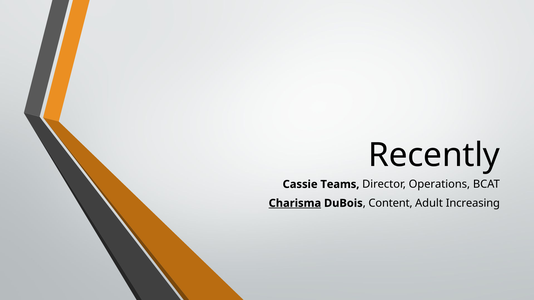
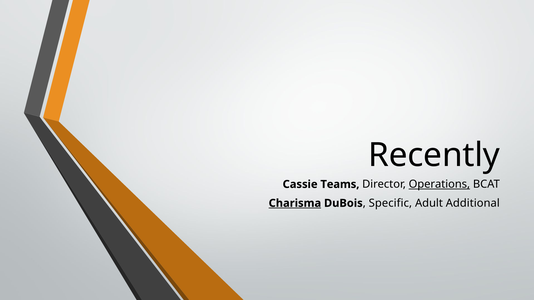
Operations underline: none -> present
Content: Content -> Specific
Increasing: Increasing -> Additional
